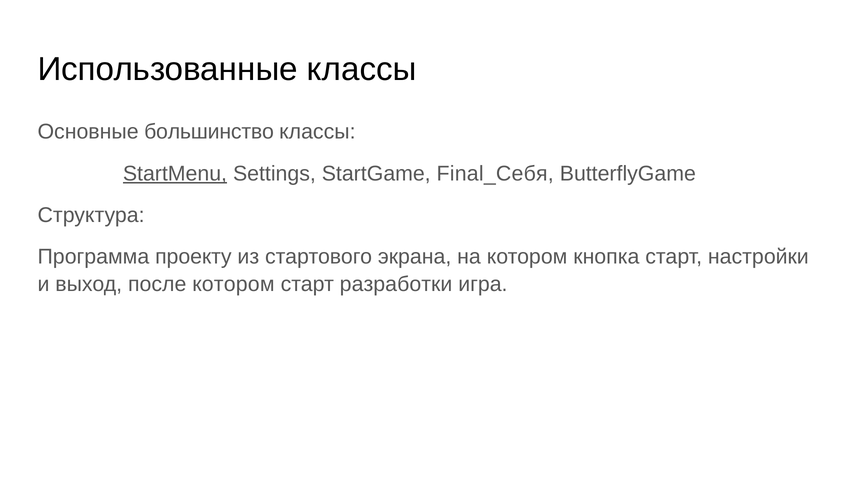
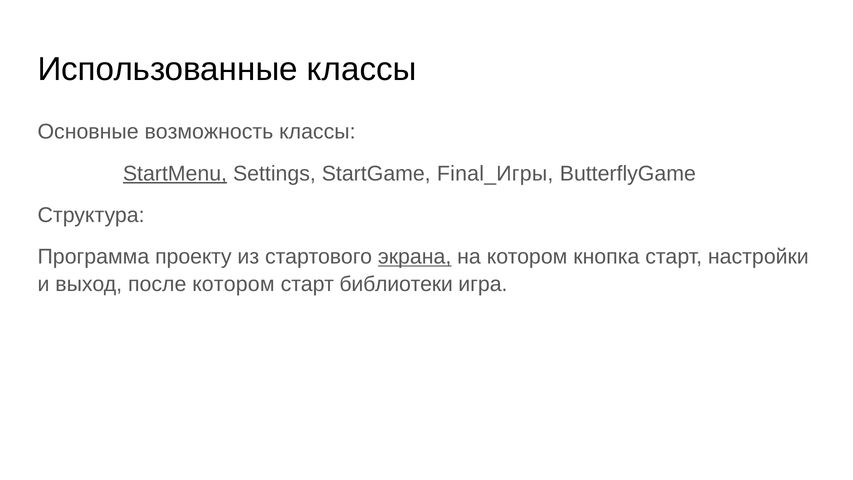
большинство: большинство -> возможность
Final_Себя: Final_Себя -> Final_Игры
экрана underline: none -> present
разработки: разработки -> библиотеки
